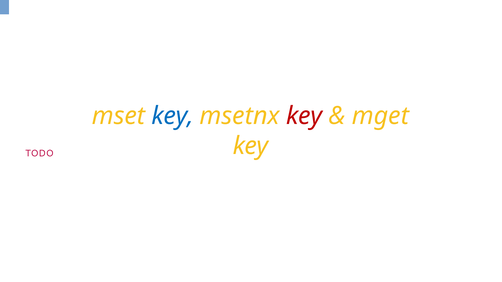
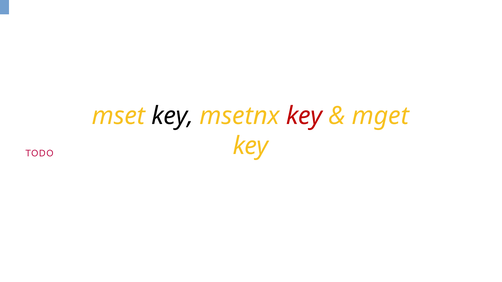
key at (173, 116) colour: blue -> black
